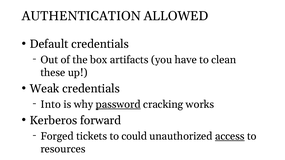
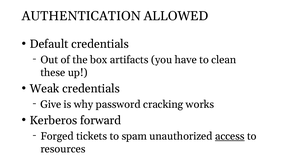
Into: Into -> Give
password underline: present -> none
could: could -> spam
